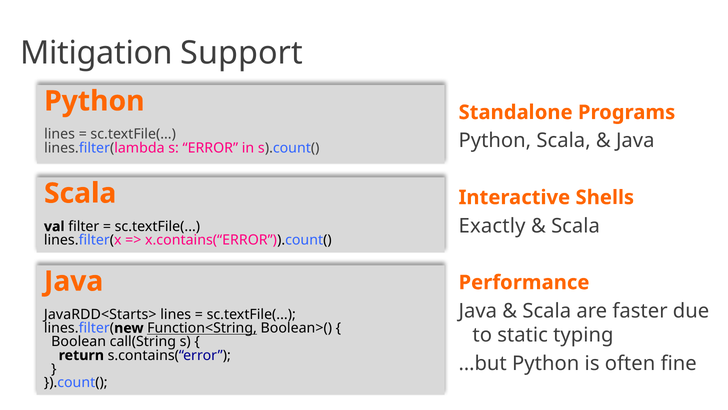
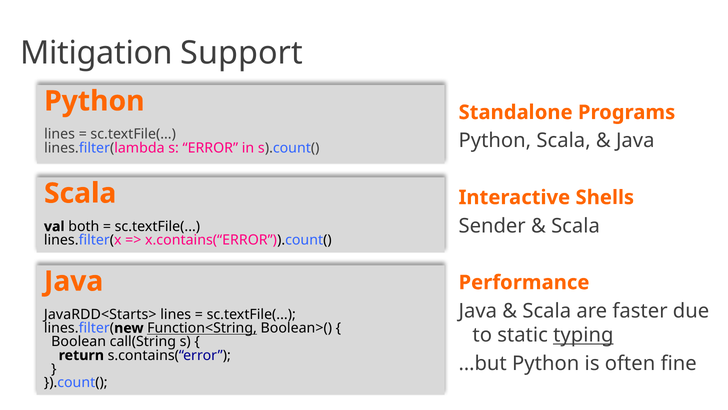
Exactly: Exactly -> Sender
filter: filter -> both
typing underline: none -> present
